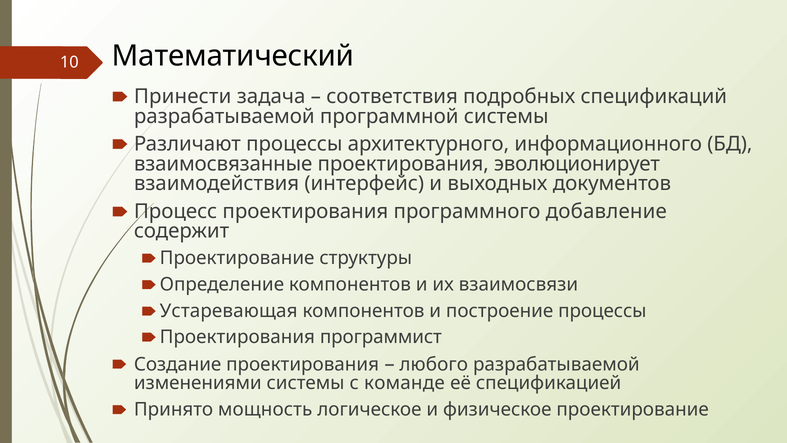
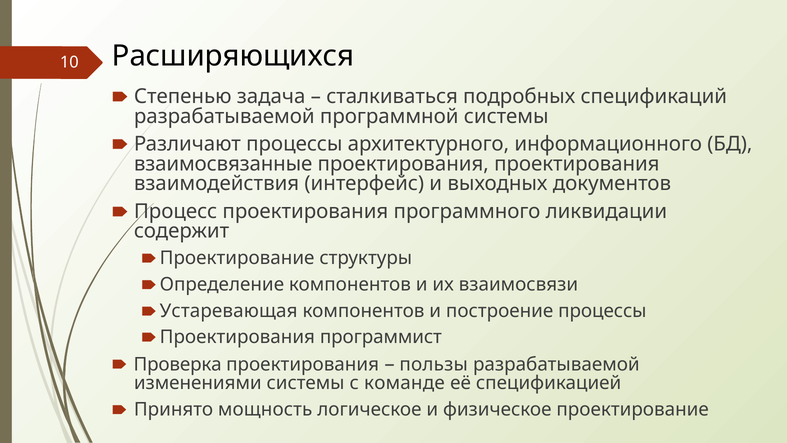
Математический: Математический -> Расширяющихся
Принести: Принести -> Степенью
соответствия: соответствия -> сталкиваться
проектирования эволюционирует: эволюционирует -> проектирования
добавление: добавление -> ликвидации
Создание: Создание -> Проверка
любого: любого -> пользы
